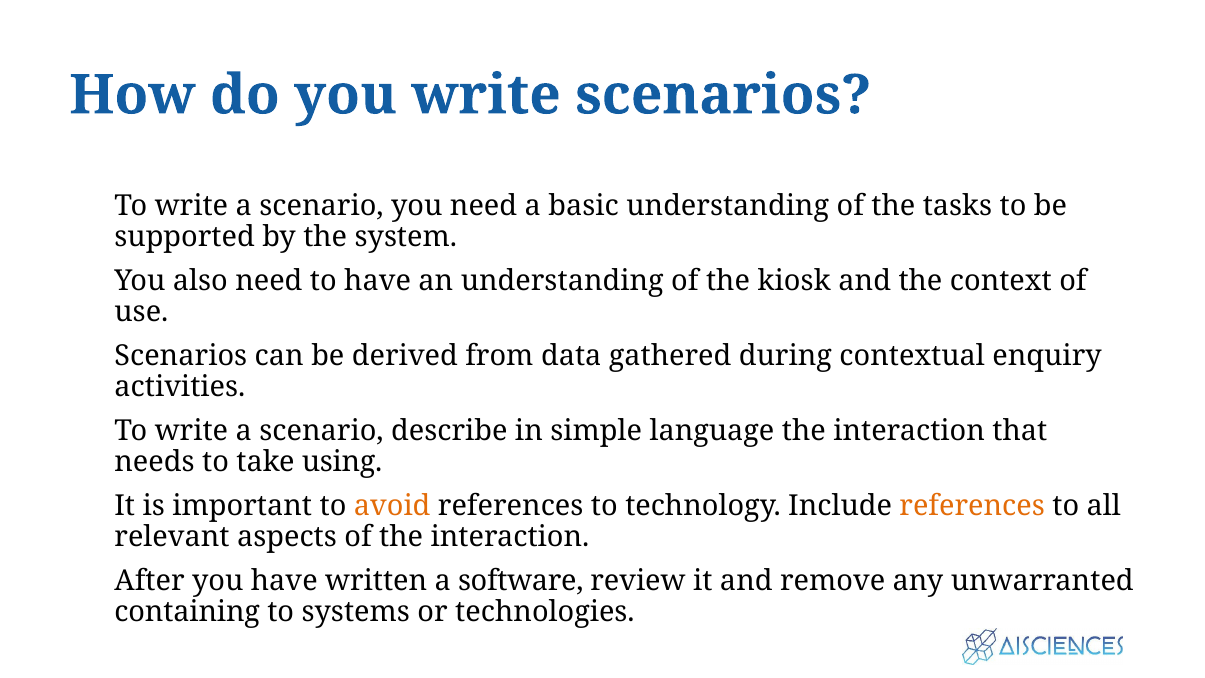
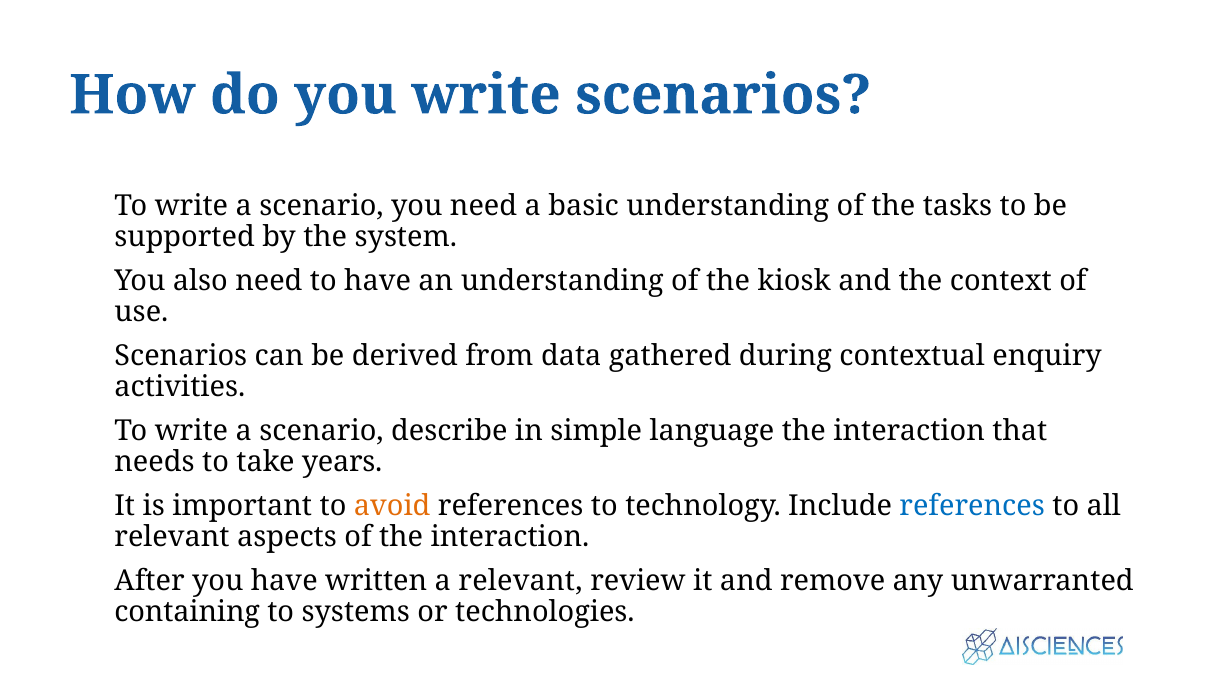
using: using -> years
references at (972, 506) colour: orange -> blue
a software: software -> relevant
